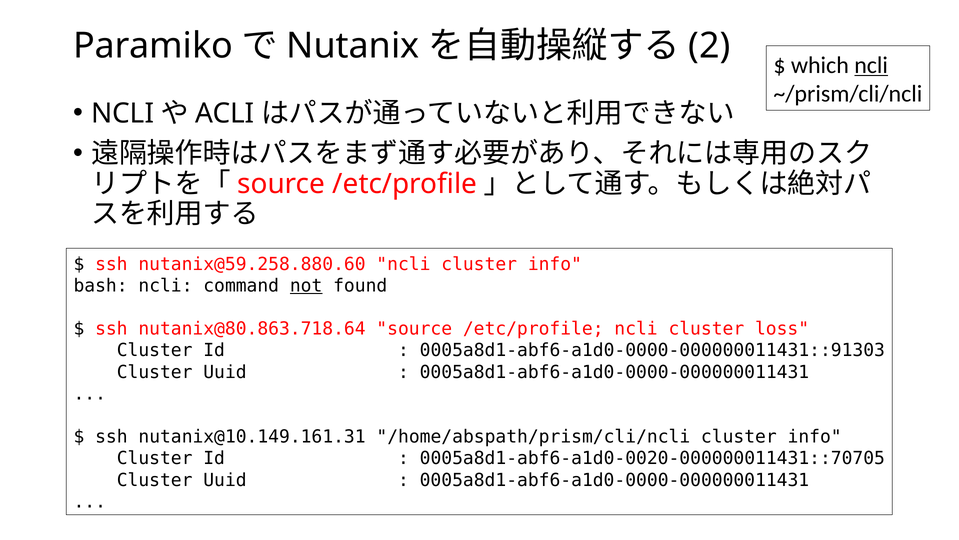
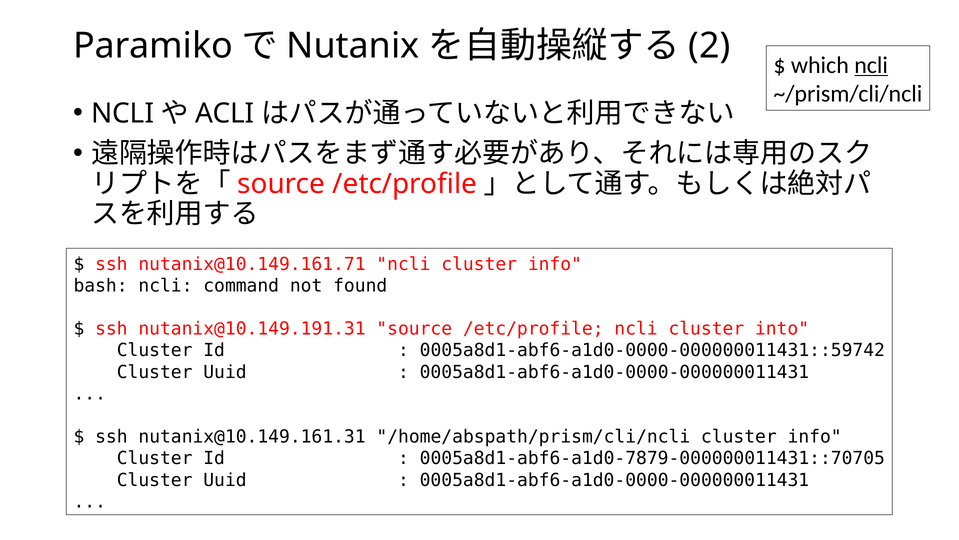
nutanix@59.258.880.60: nutanix@59.258.880.60 -> nutanix@10.149.161.71
not underline: present -> none
nutanix@80.863.718.64: nutanix@80.863.718.64 -> nutanix@10.149.191.31
loss: loss -> into
0005a8d1-abf6-a1d0-0000-000000011431::91303: 0005a8d1-abf6-a1d0-0000-000000011431::91303 -> 0005a8d1-abf6-a1d0-0000-000000011431::59742
0005a8d1-abf6-a1d0-0020-000000011431::70705: 0005a8d1-abf6-a1d0-0020-000000011431::70705 -> 0005a8d1-abf6-a1d0-7879-000000011431::70705
